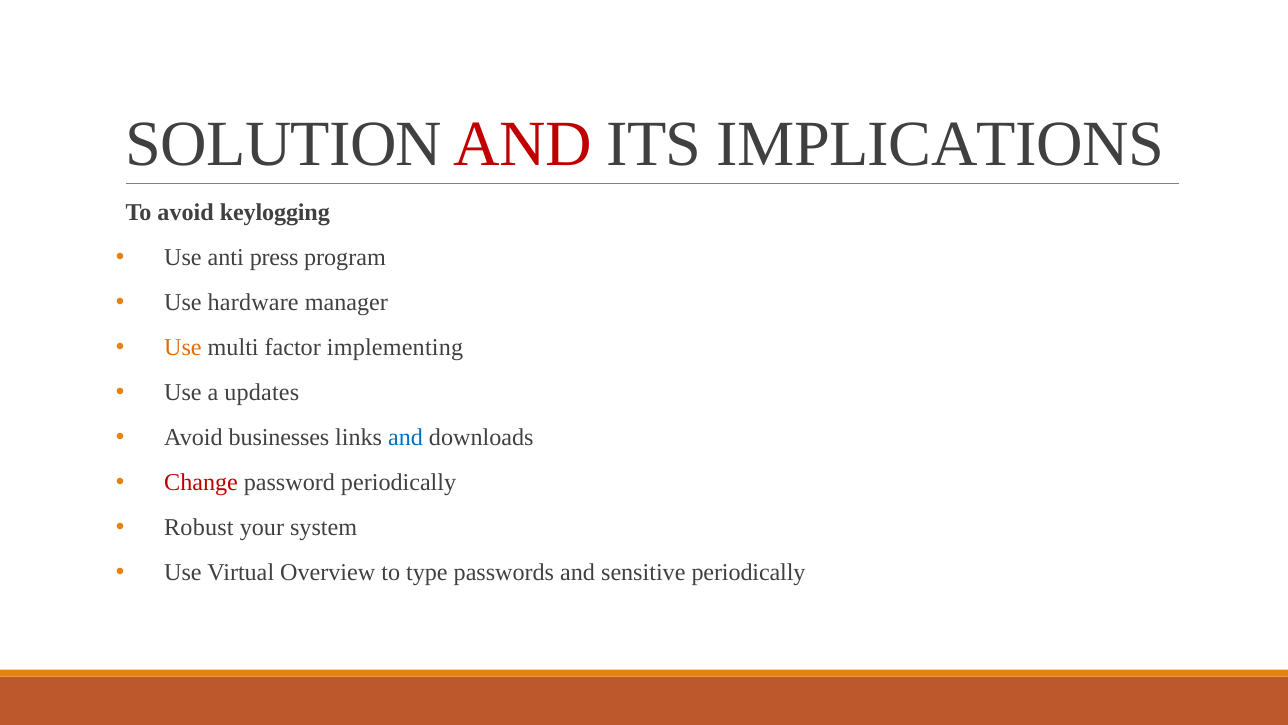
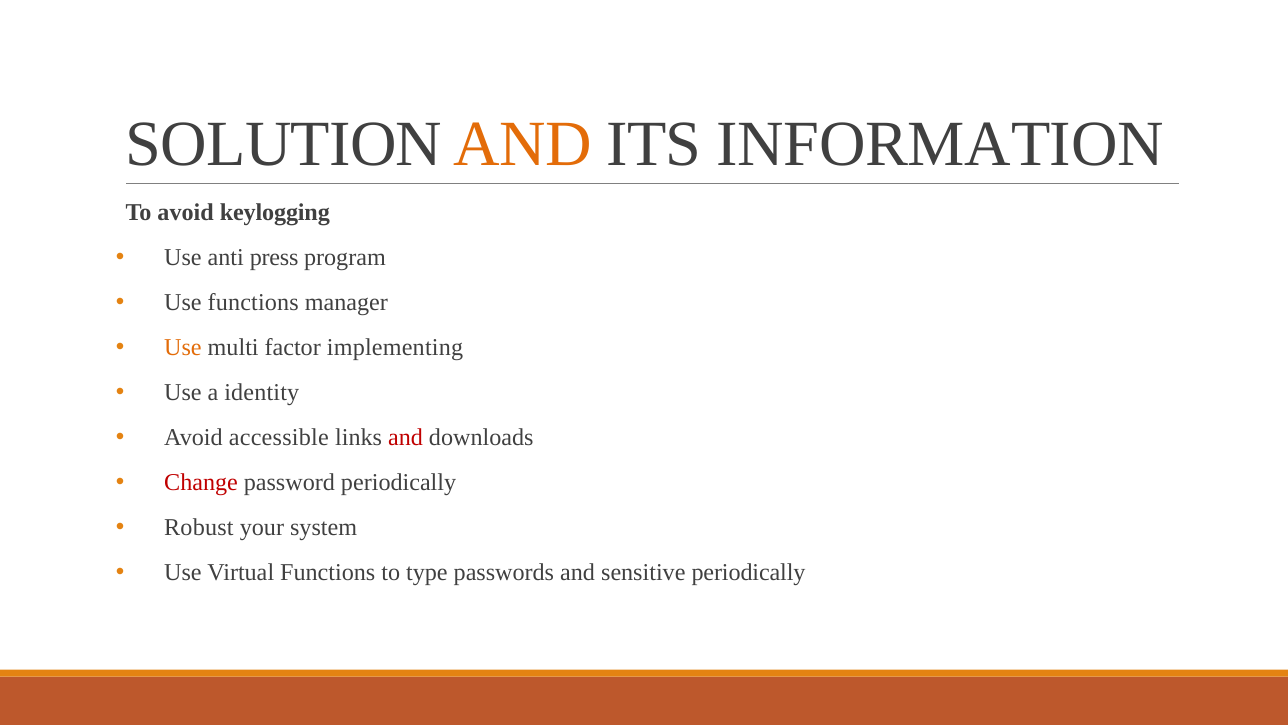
AND at (523, 144) colour: red -> orange
IMPLICATIONS: IMPLICATIONS -> INFORMATION
Use hardware: hardware -> functions
updates: updates -> identity
businesses: businesses -> accessible
and at (406, 437) colour: blue -> red
Virtual Overview: Overview -> Functions
